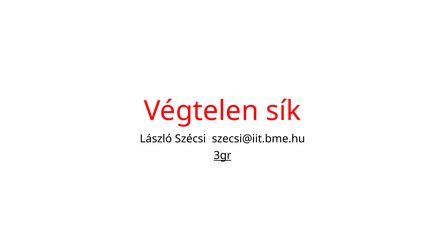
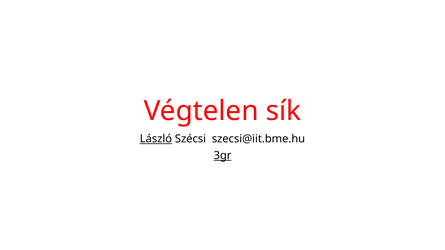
László underline: none -> present
